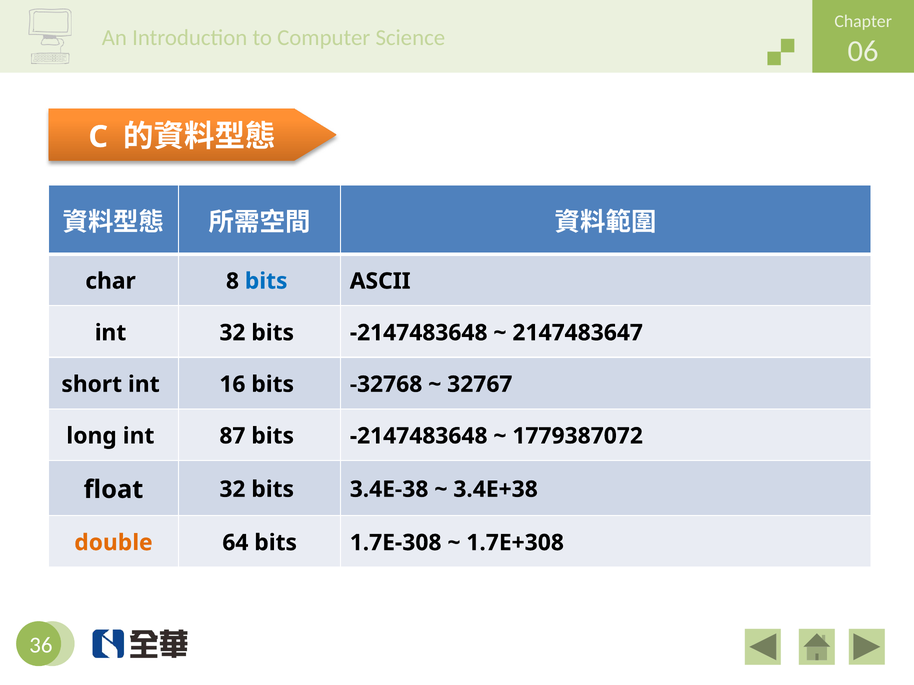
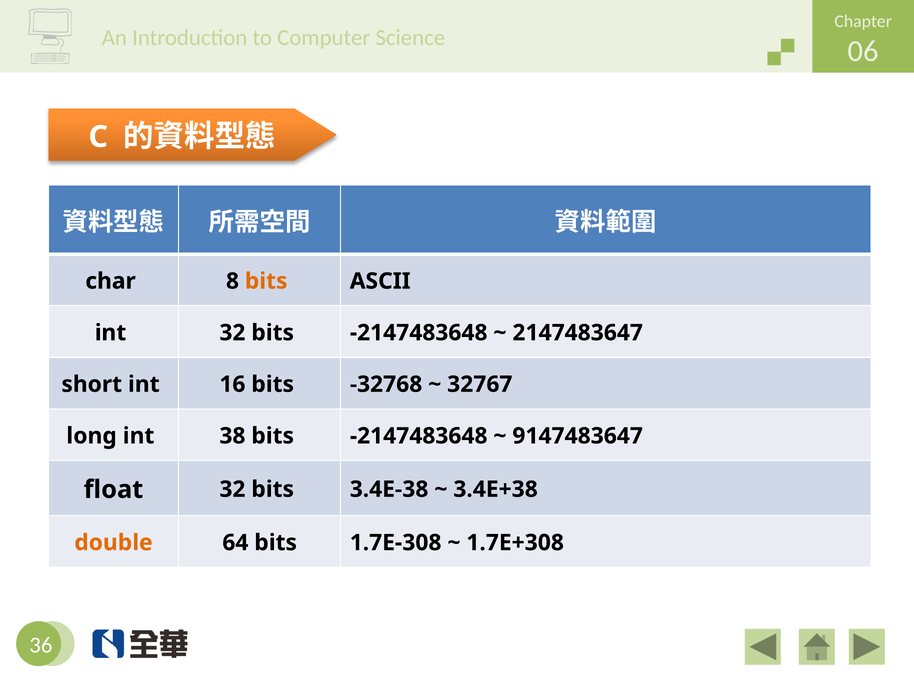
bits at (266, 281) colour: blue -> orange
87: 87 -> 38
1779387072: 1779387072 -> 9147483647
